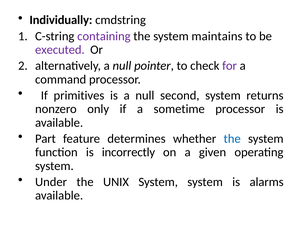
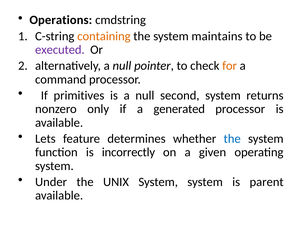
Individually: Individually -> Operations
containing colour: purple -> orange
for colour: purple -> orange
sometime: sometime -> generated
Part: Part -> Lets
alarms: alarms -> parent
